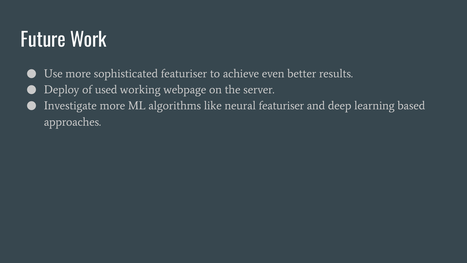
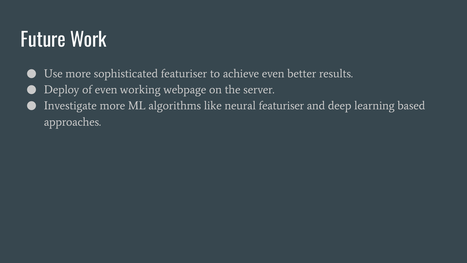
of used: used -> even
